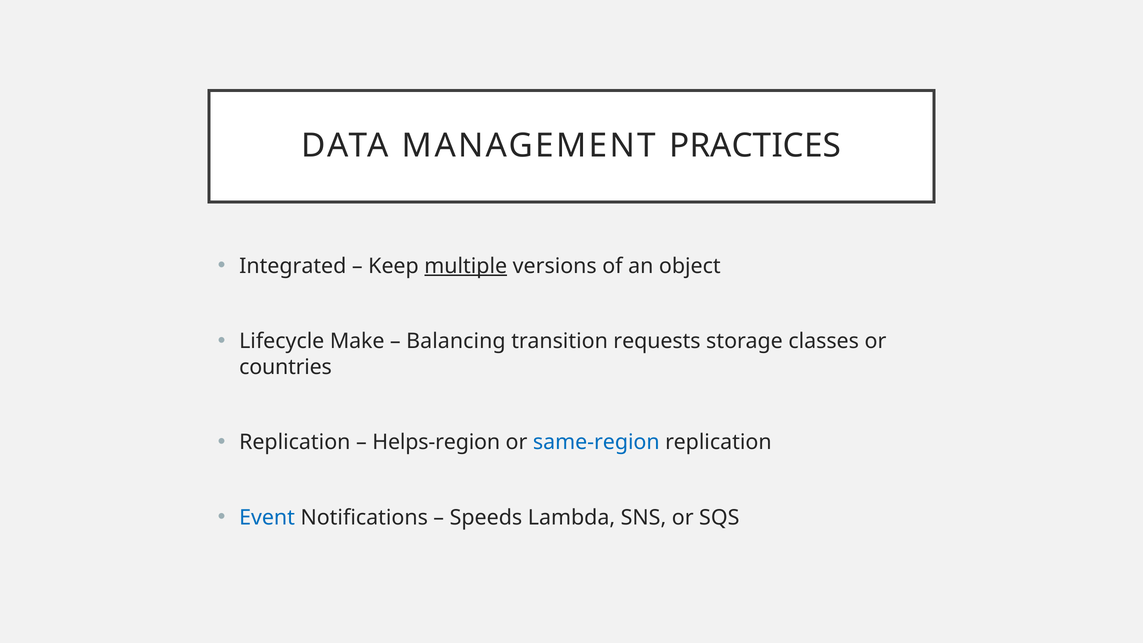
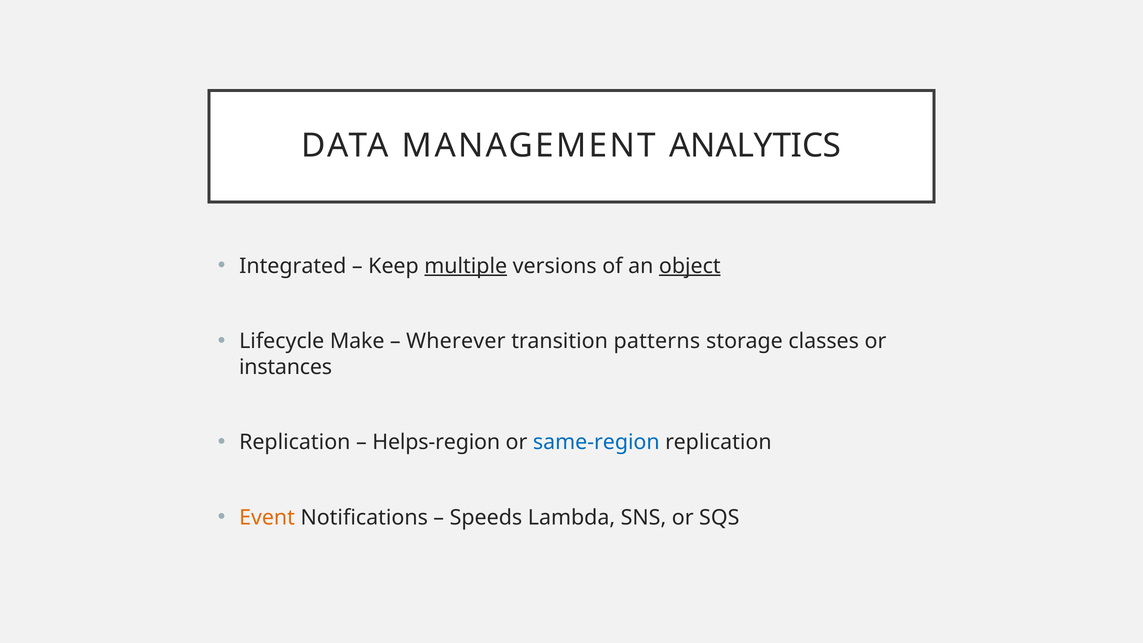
PRACTICES: PRACTICES -> ANALYTICS
object underline: none -> present
Balancing: Balancing -> Wherever
requests: requests -> patterns
countries: countries -> instances
Event colour: blue -> orange
